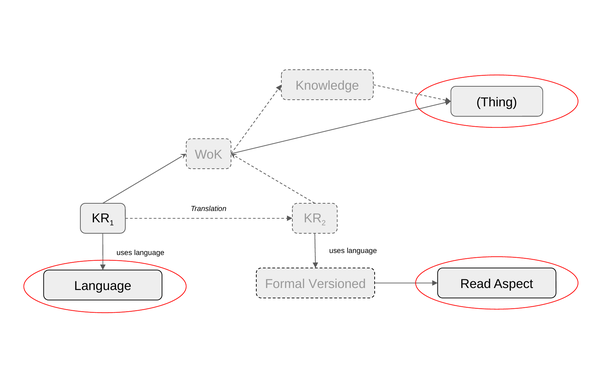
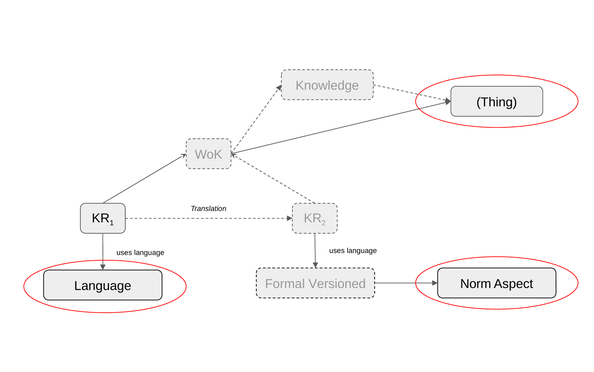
Read: Read -> Norm
